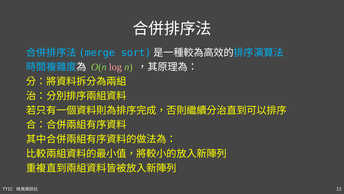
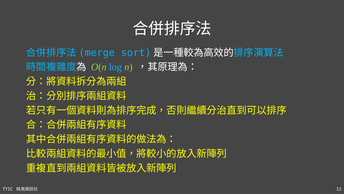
log colour: pink -> light blue
